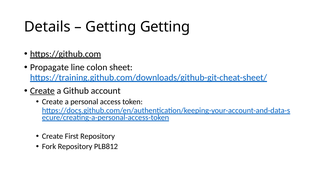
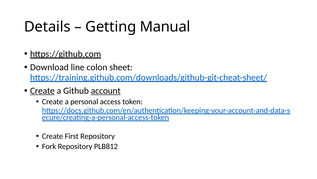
Getting Getting: Getting -> Manual
Propagate: Propagate -> Download
account underline: none -> present
